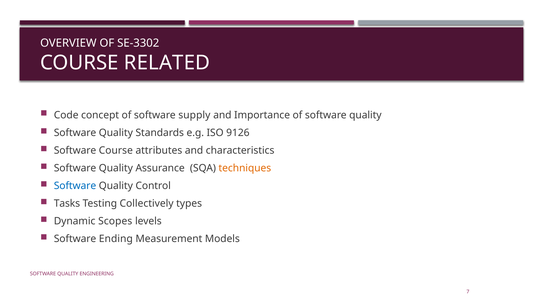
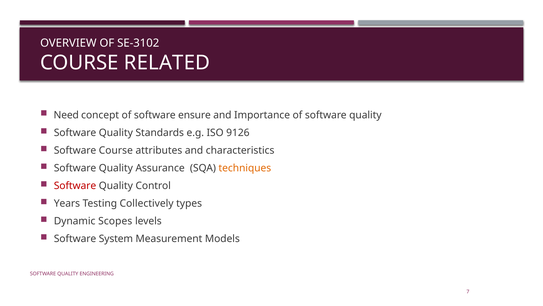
SE-3302: SE-3302 -> SE-3102
Code: Code -> Need
supply: supply -> ensure
Software at (75, 186) colour: blue -> red
Tasks: Tasks -> Years
Ending: Ending -> System
